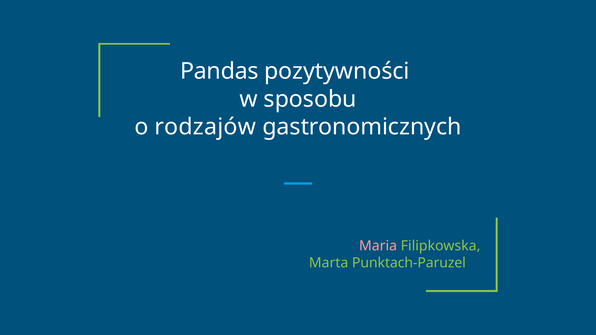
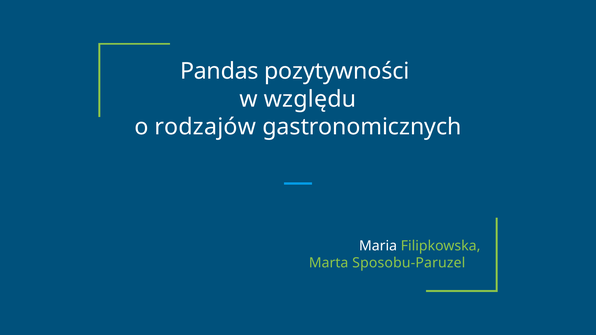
sposobu: sposobu -> względu
Maria colour: pink -> white
Punktach-Paruzel: Punktach-Paruzel -> Sposobu-Paruzel
